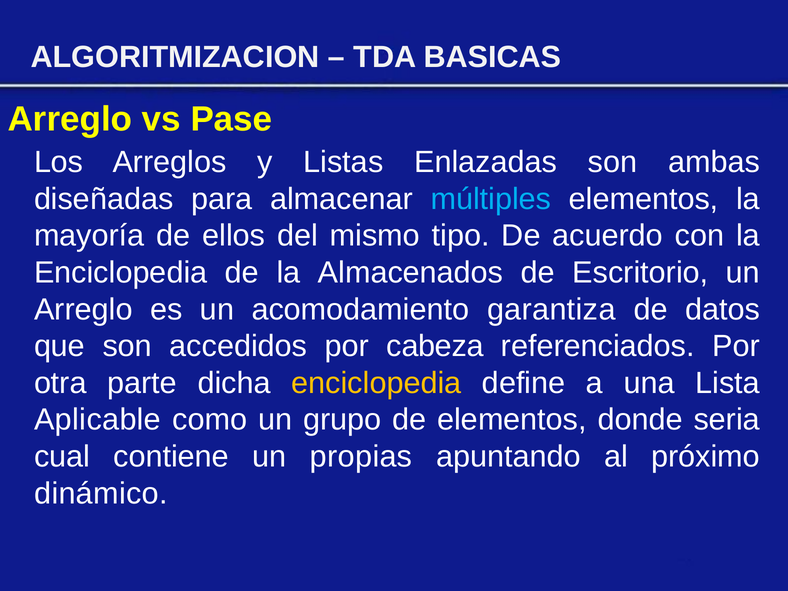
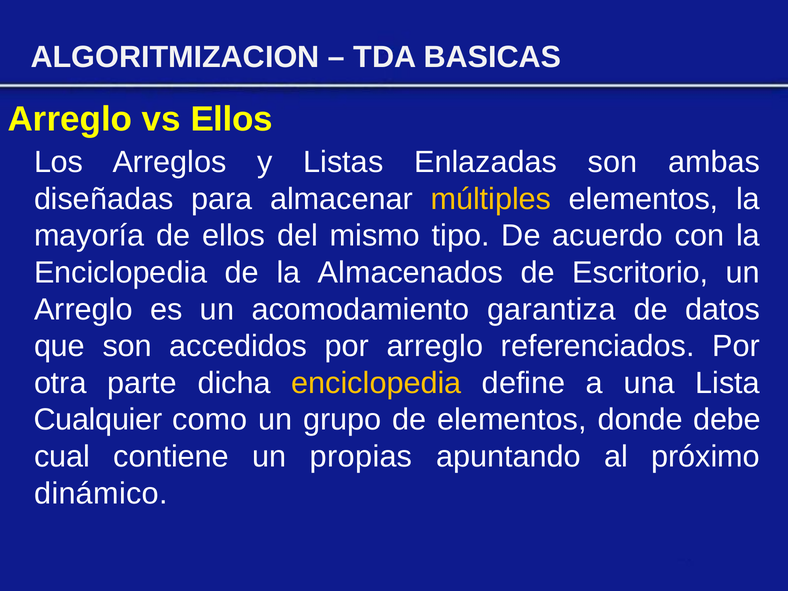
vs Pase: Pase -> Ellos
múltiples colour: light blue -> yellow
por cabeza: cabeza -> arreglo
Aplicable: Aplicable -> Cualquier
seria: seria -> debe
